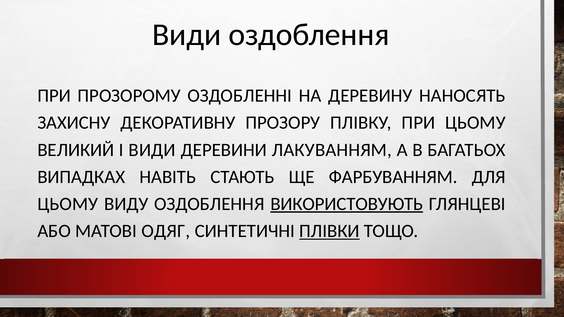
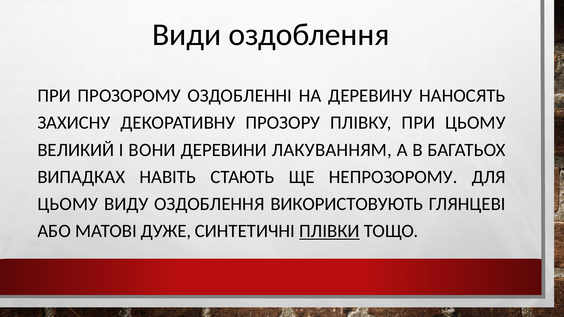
І ВИДИ: ВИДИ -> ВОНИ
ФАРБУВАННЯМ: ФАРБУВАННЯМ -> НЕПРОЗОРОМУ
ВИКОРИСТОВУЮТЬ underline: present -> none
ОДЯГ: ОДЯГ -> ДУЖЕ
